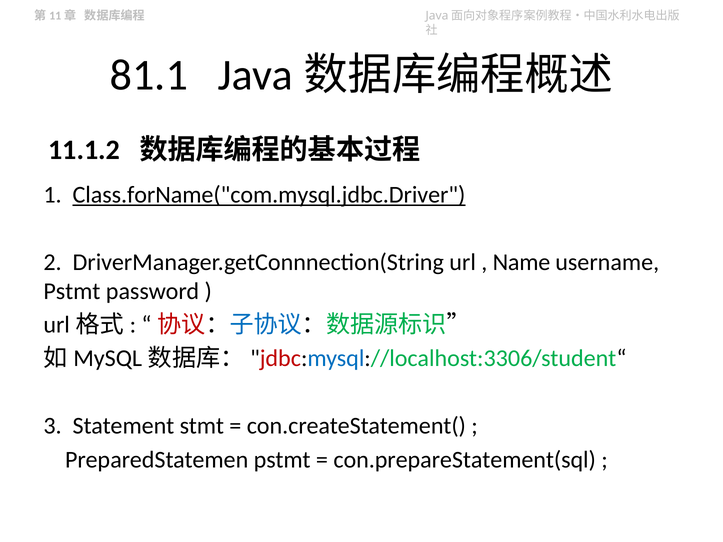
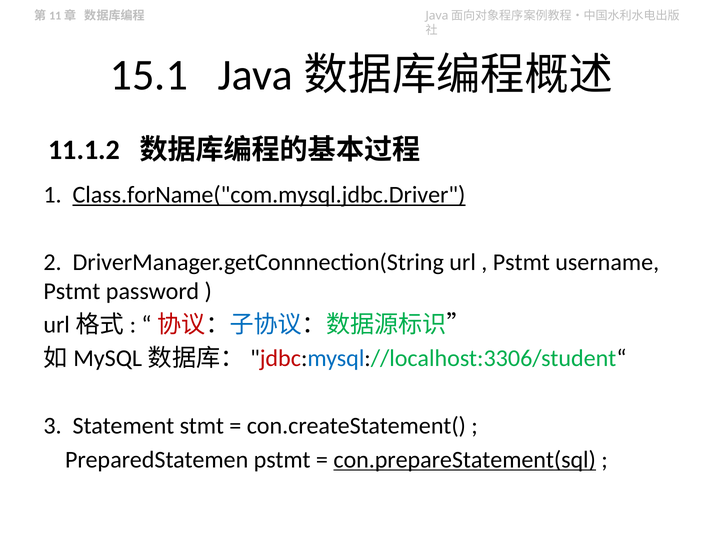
81.1: 81.1 -> 15.1
Name at (521, 262): Name -> Pstmt
con.prepareStatement(sql underline: none -> present
